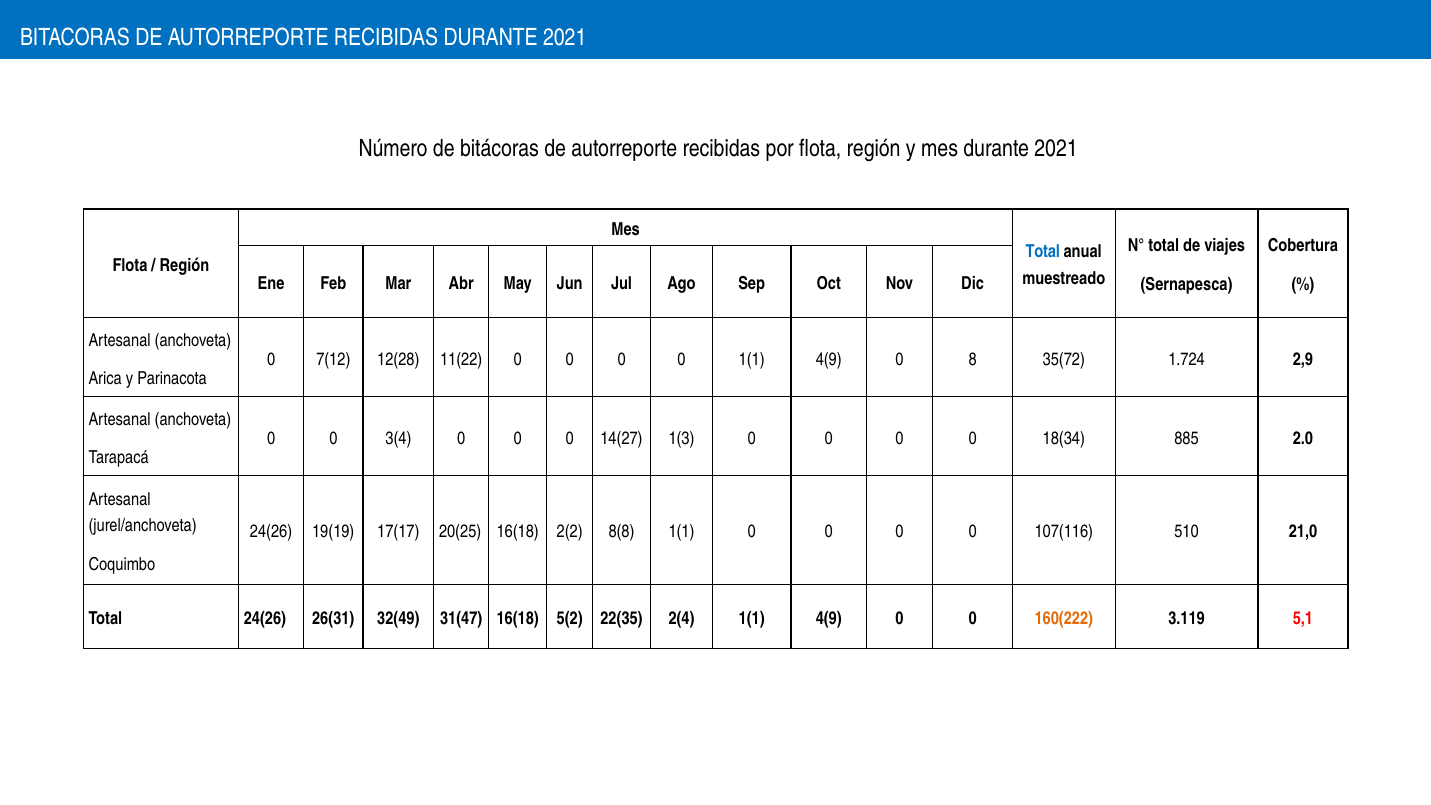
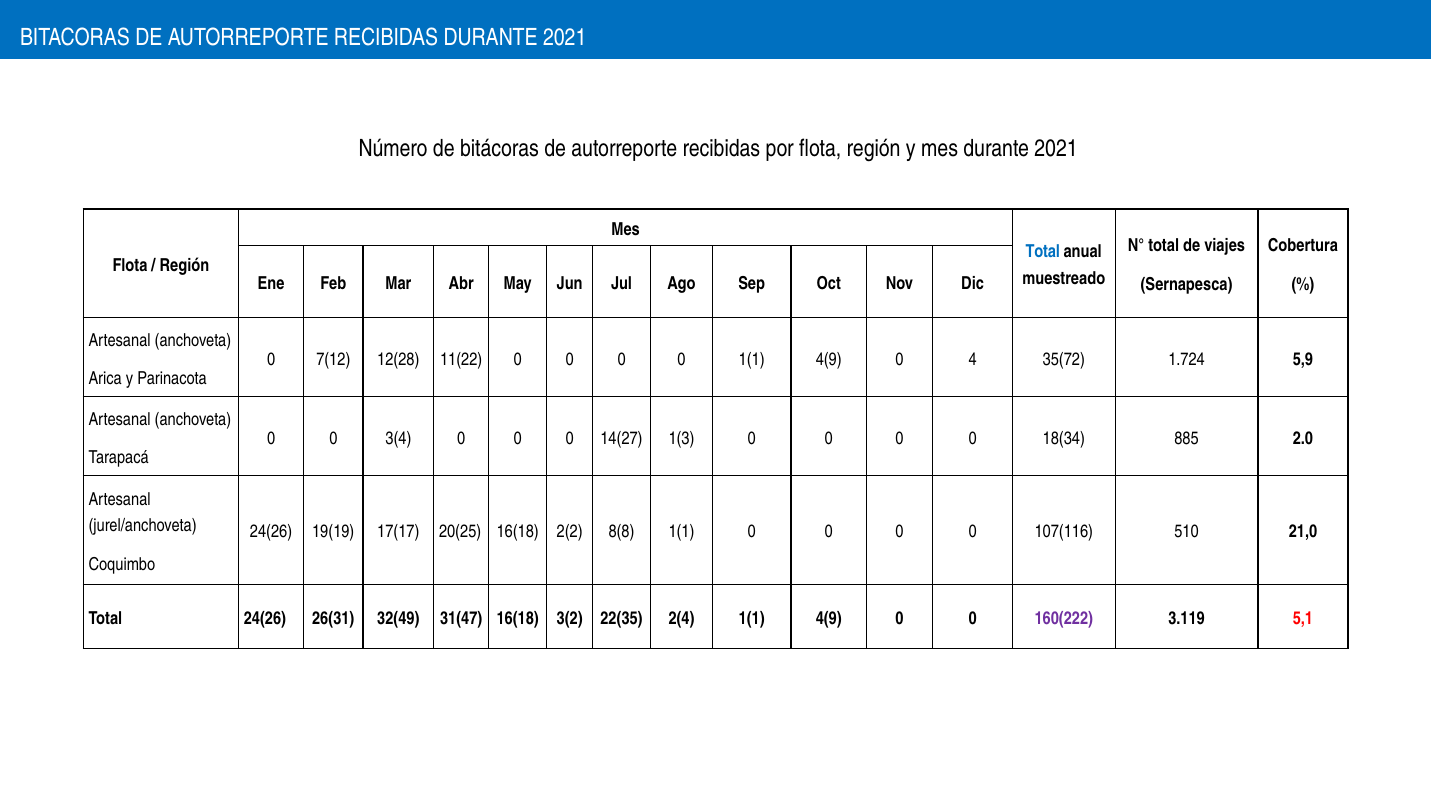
8: 8 -> 4
2,9: 2,9 -> 5,9
5(2: 5(2 -> 3(2
160(222 colour: orange -> purple
